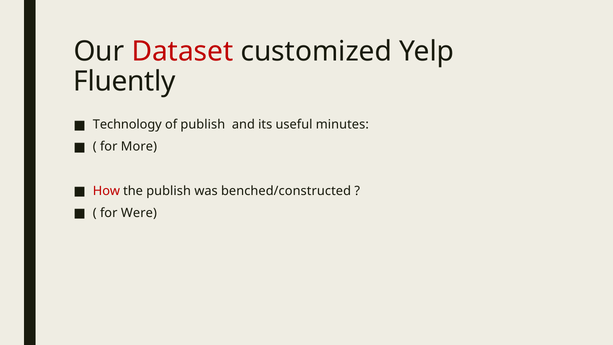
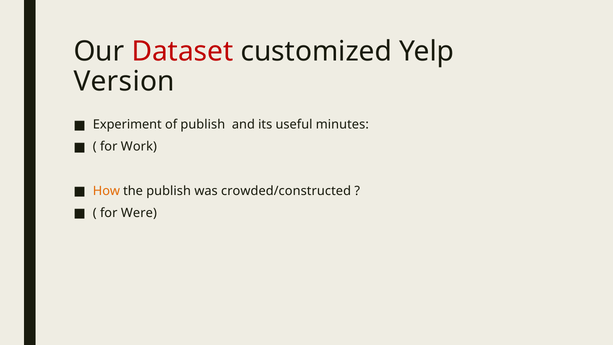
Fluently: Fluently -> Version
Technology: Technology -> Experiment
More: More -> Work
How colour: red -> orange
benched/constructed: benched/constructed -> crowded/constructed
